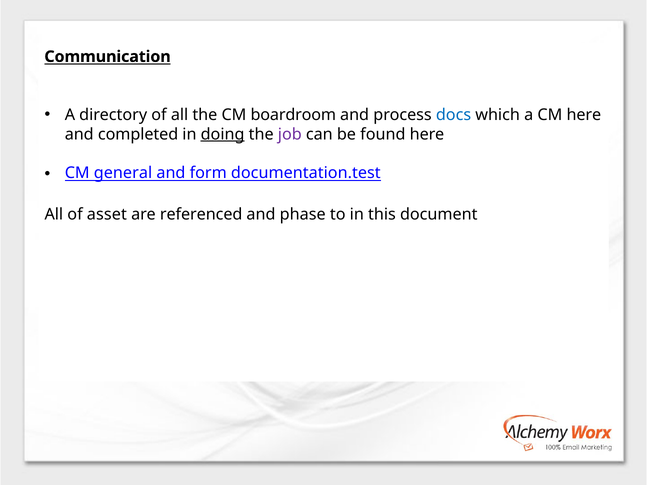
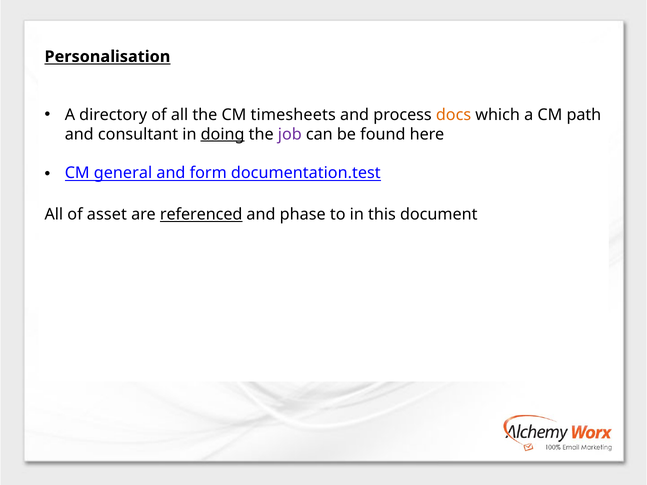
Communication: Communication -> Personalisation
boardroom: boardroom -> timesheets
docs colour: blue -> orange
CM here: here -> path
completed: completed -> consultant
referenced underline: none -> present
